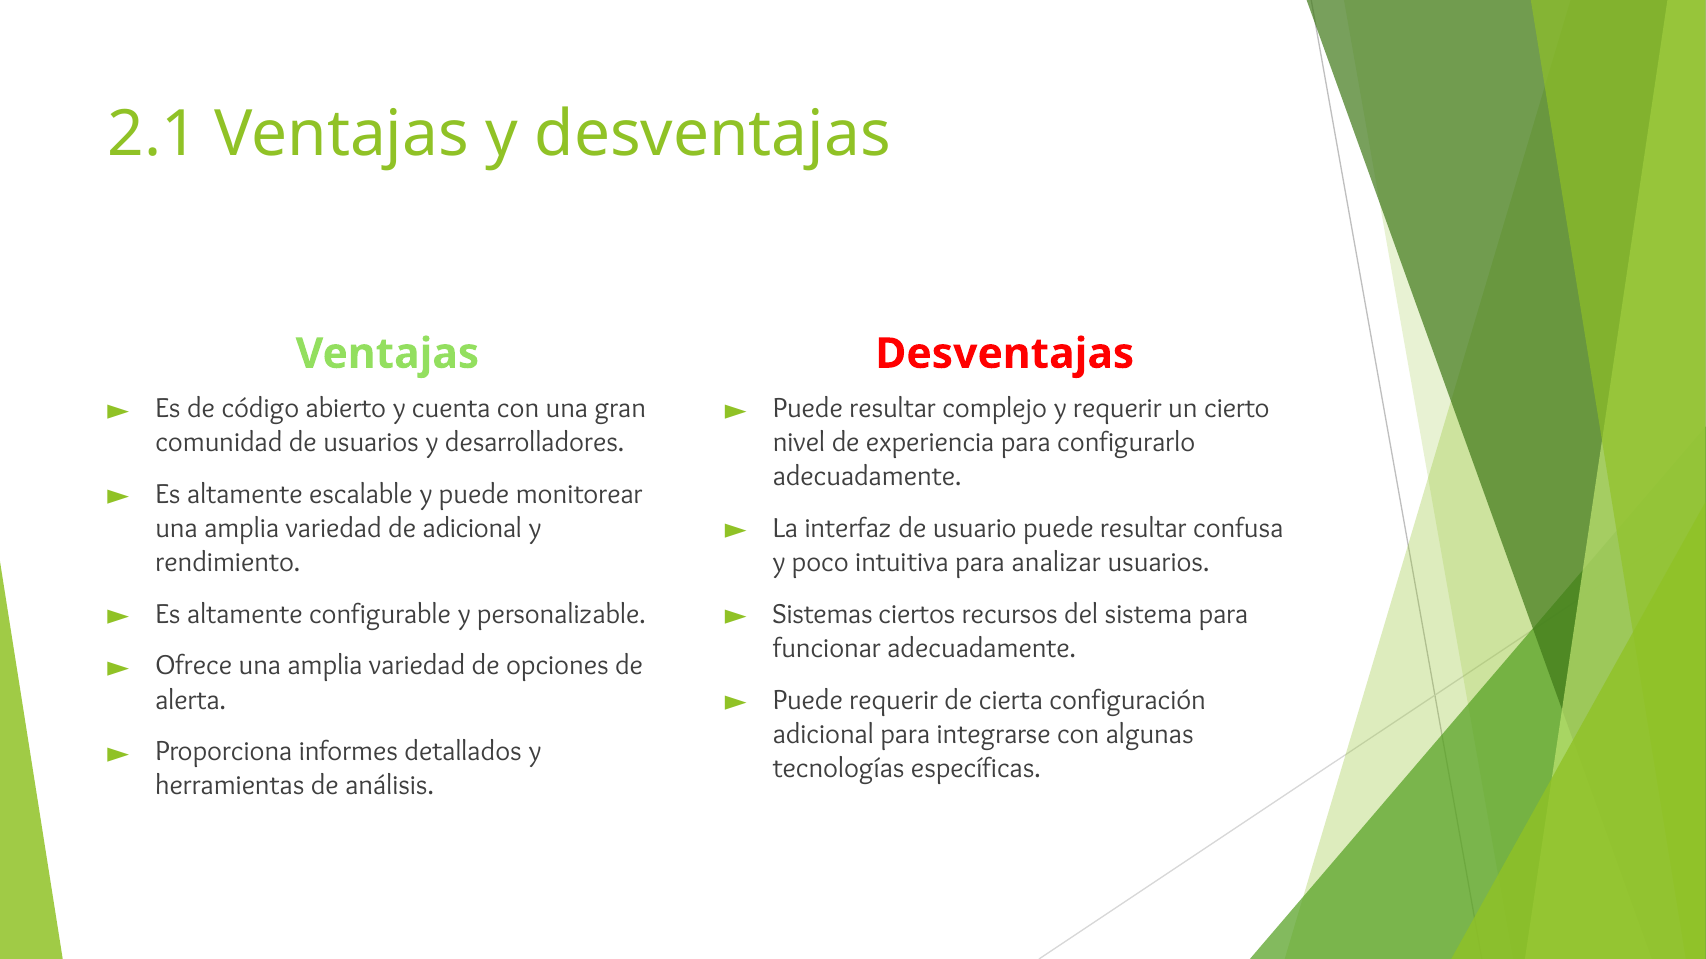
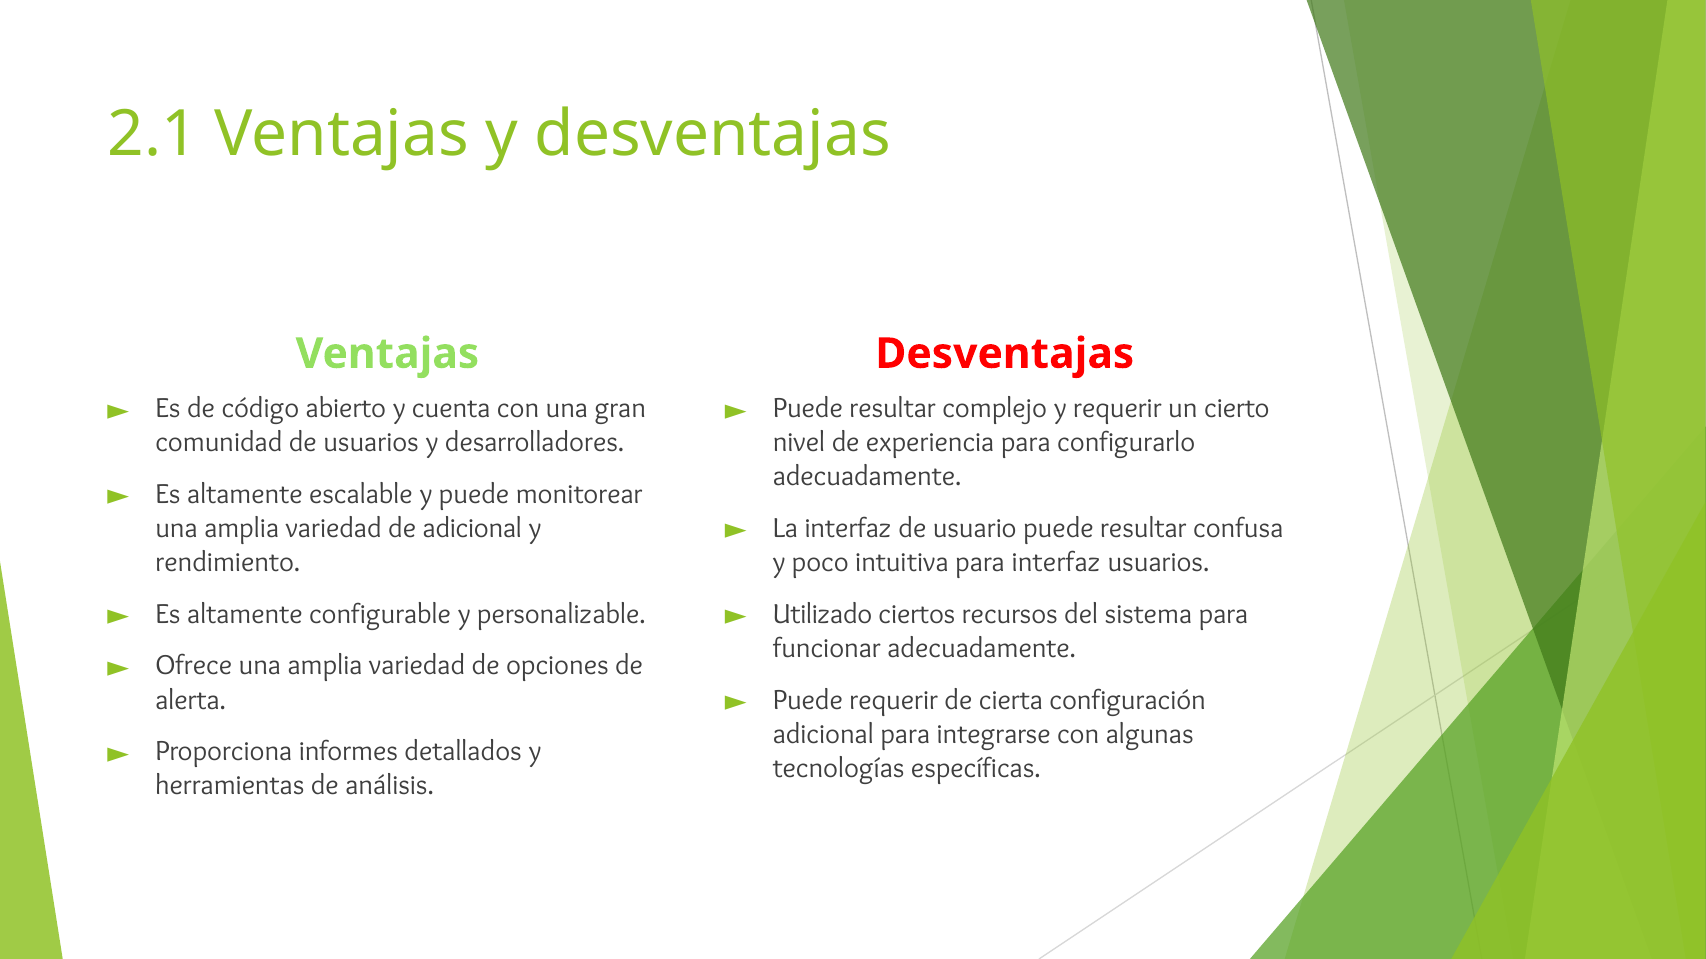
para analizar: analizar -> interfaz
Sistemas: Sistemas -> Utilizado
